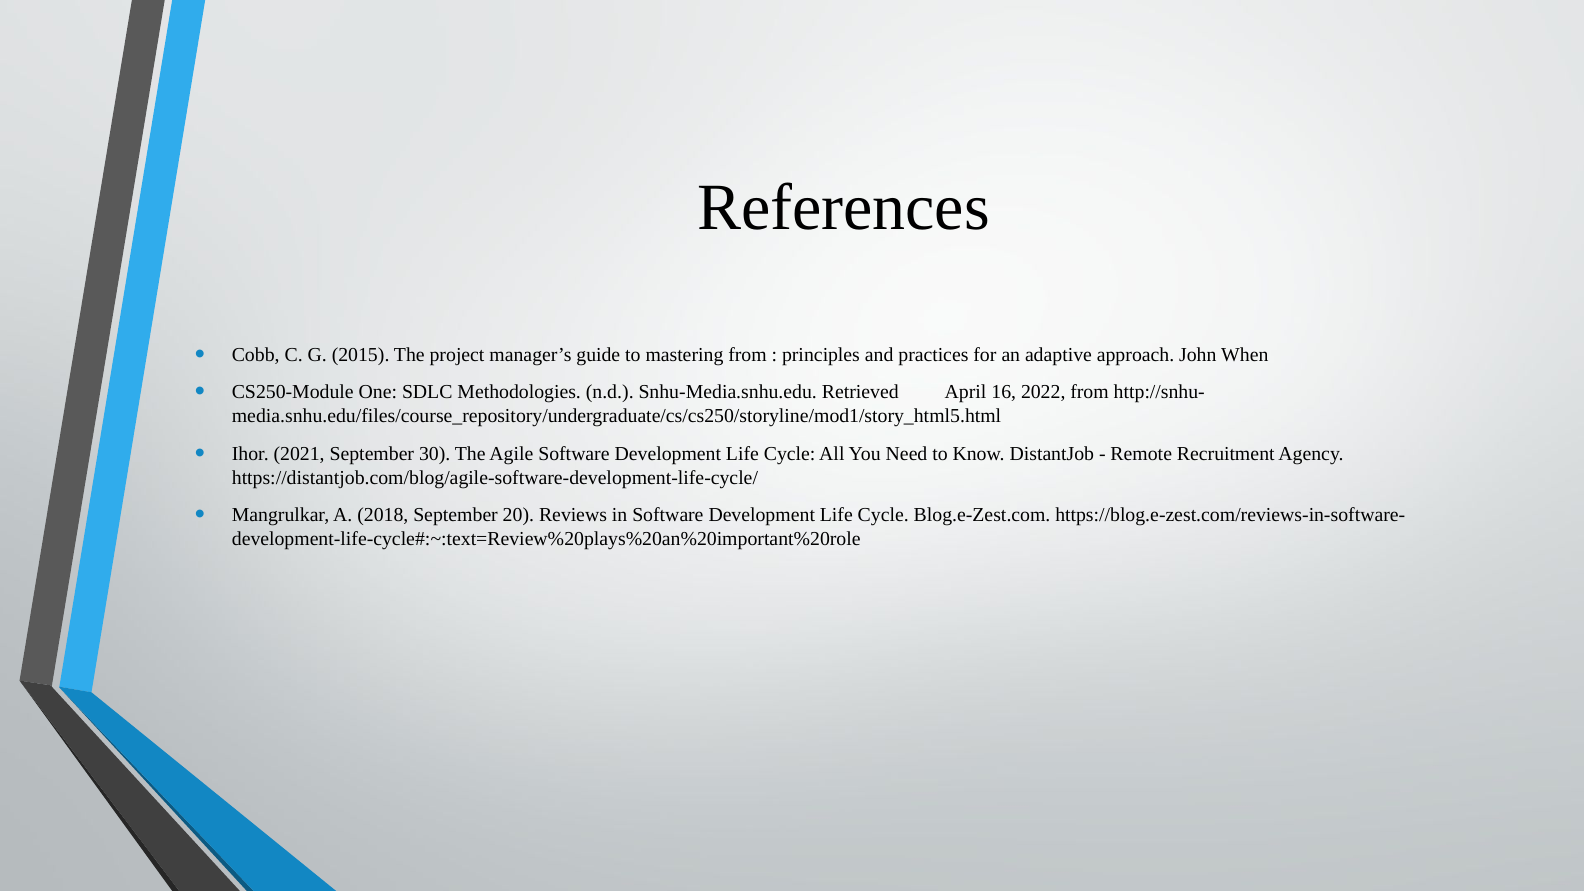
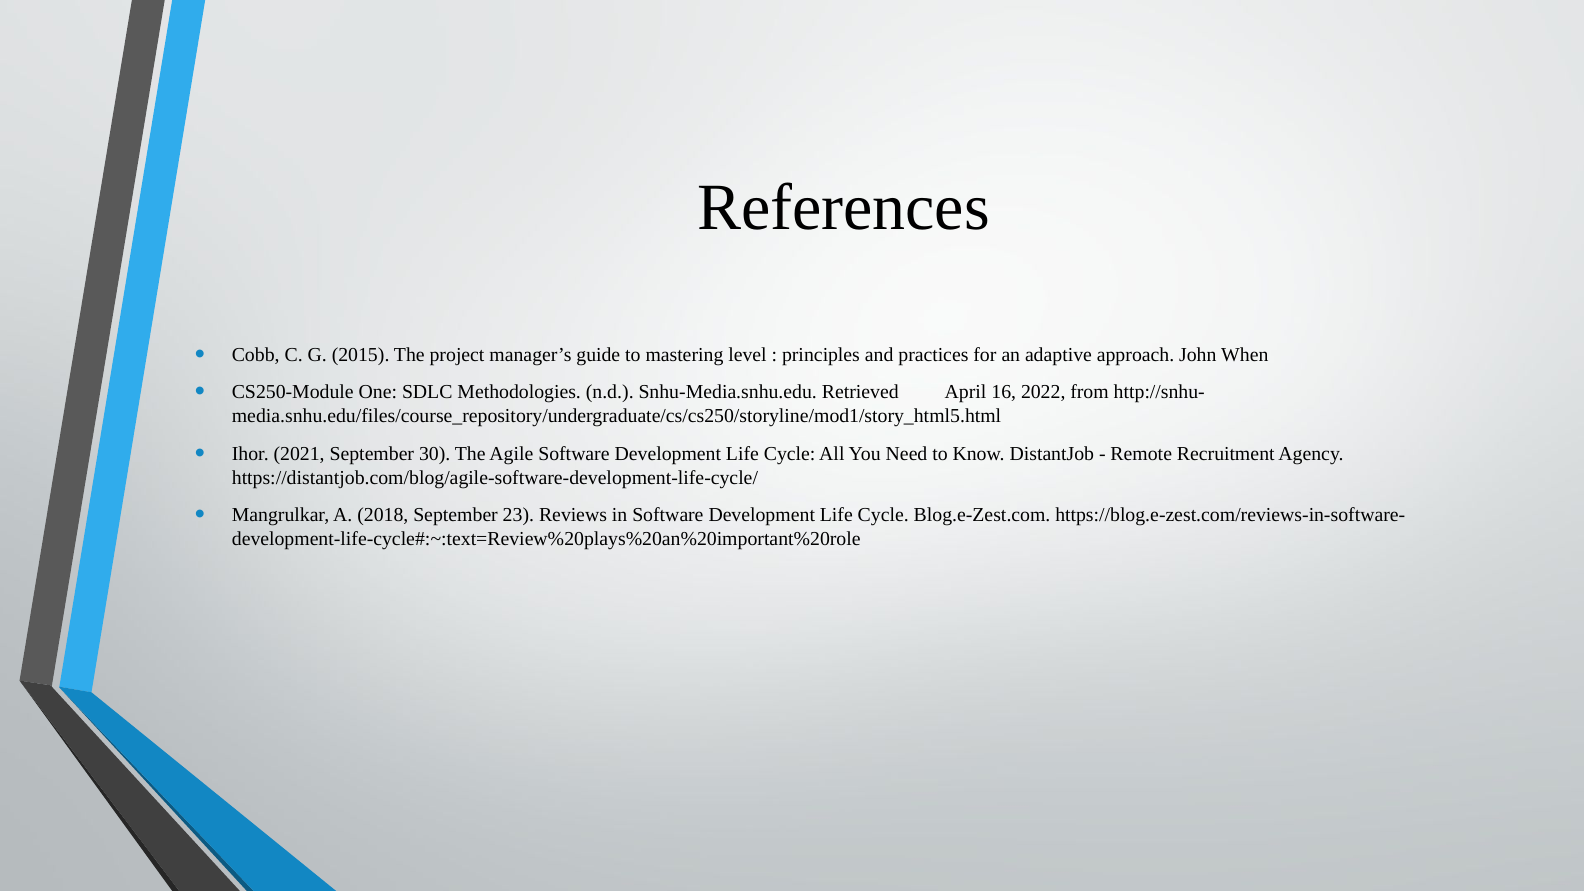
mastering from: from -> level
20: 20 -> 23
